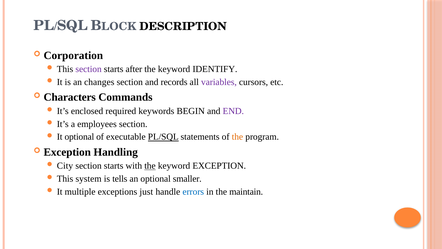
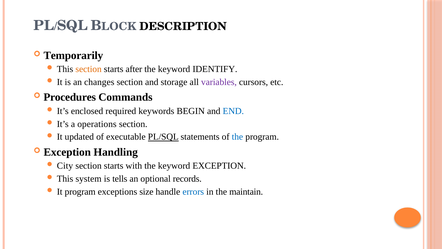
Corporation: Corporation -> Temporarily
section at (89, 69) colour: purple -> orange
records: records -> storage
Characters: Characters -> Procedures
END colour: purple -> blue
employees: employees -> operations
It optional: optional -> updated
the at (237, 137) colour: orange -> blue
the at (150, 166) underline: present -> none
smaller: smaller -> records
It multiple: multiple -> program
just: just -> size
